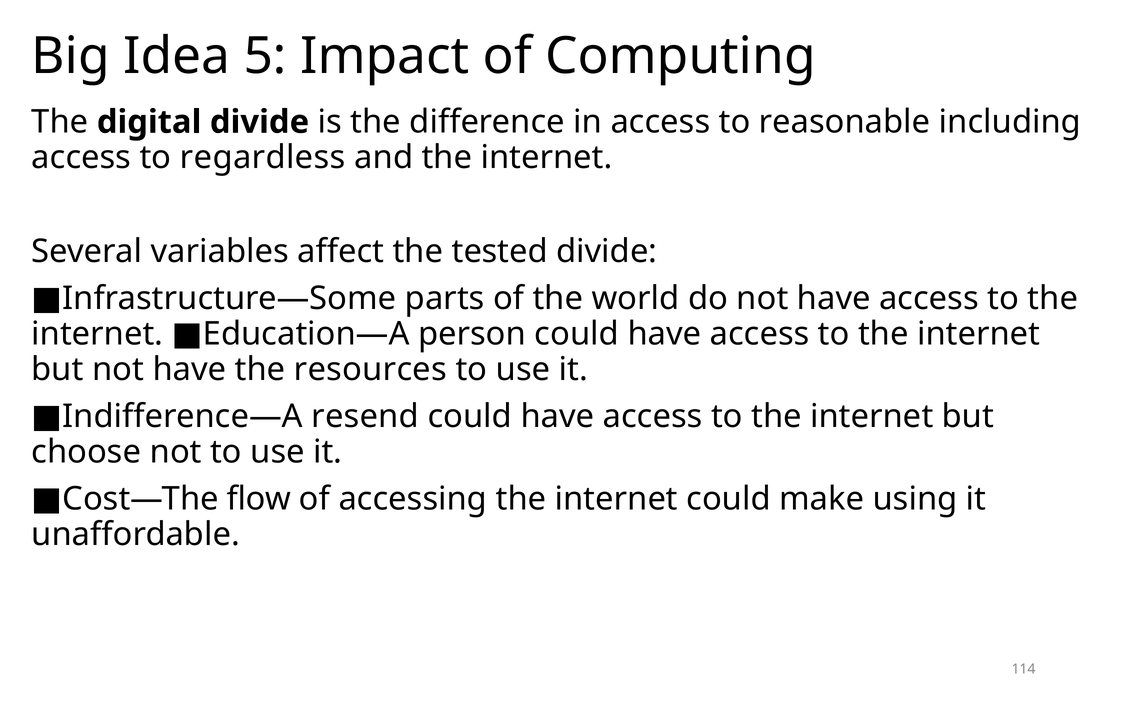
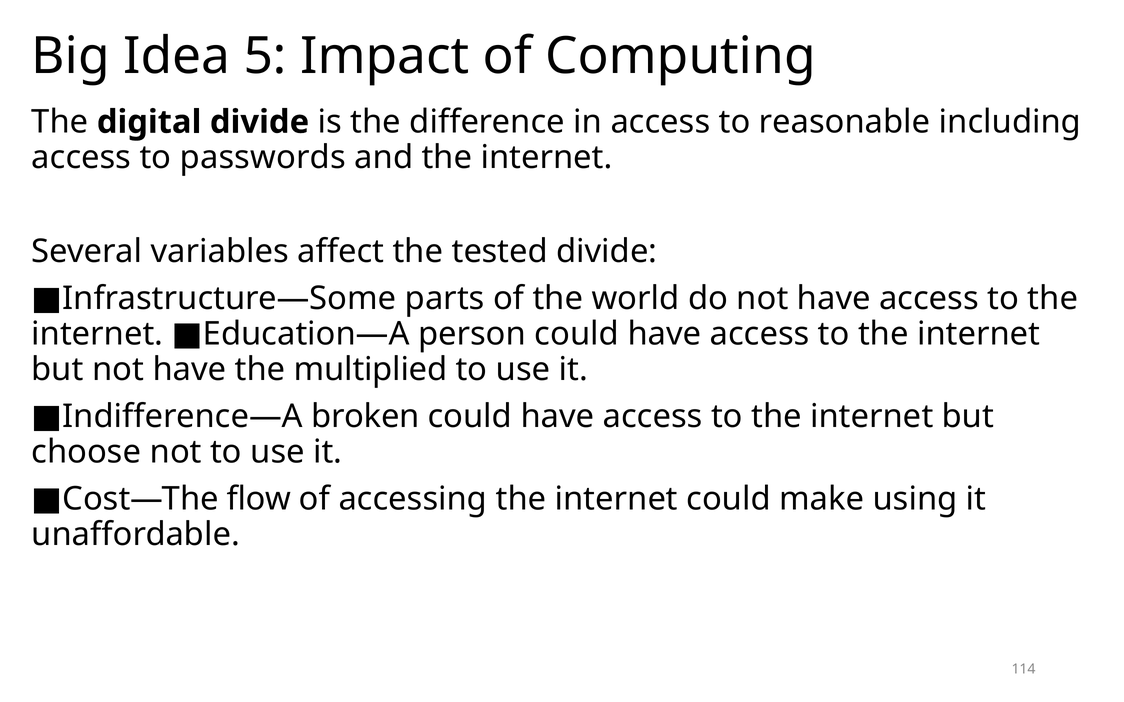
regardless: regardless -> passwords
resources: resources -> multiplied
resend: resend -> broken
